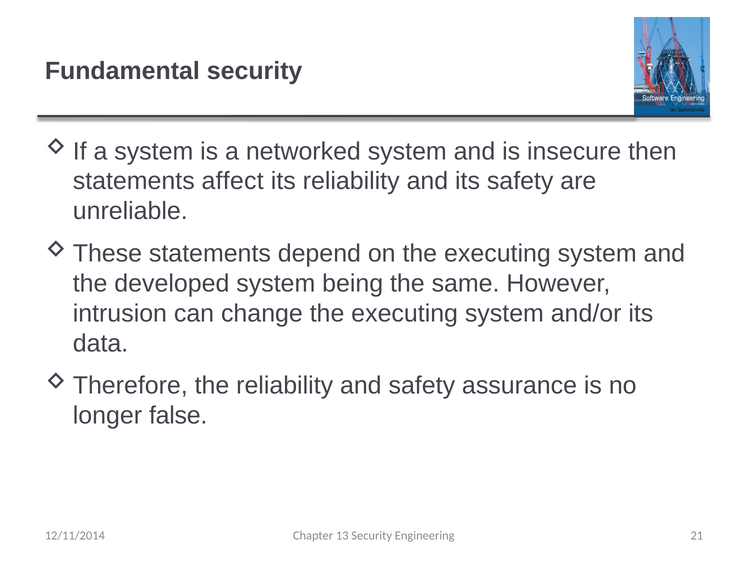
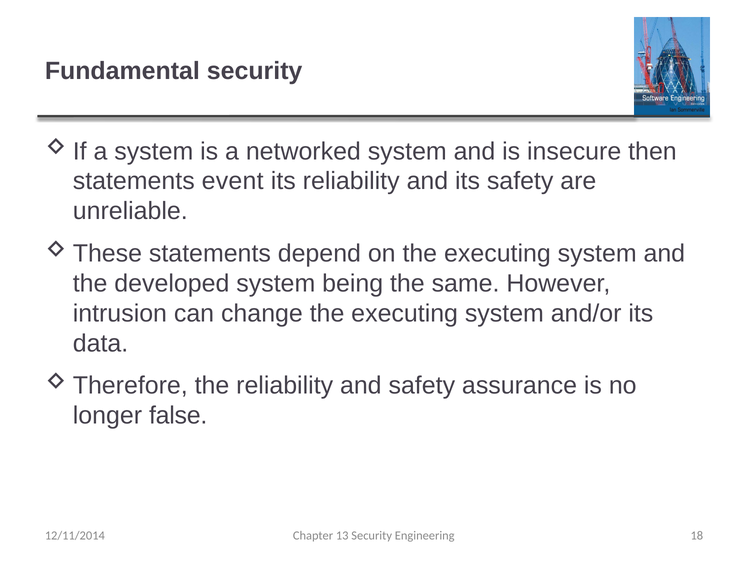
affect: affect -> event
21: 21 -> 18
